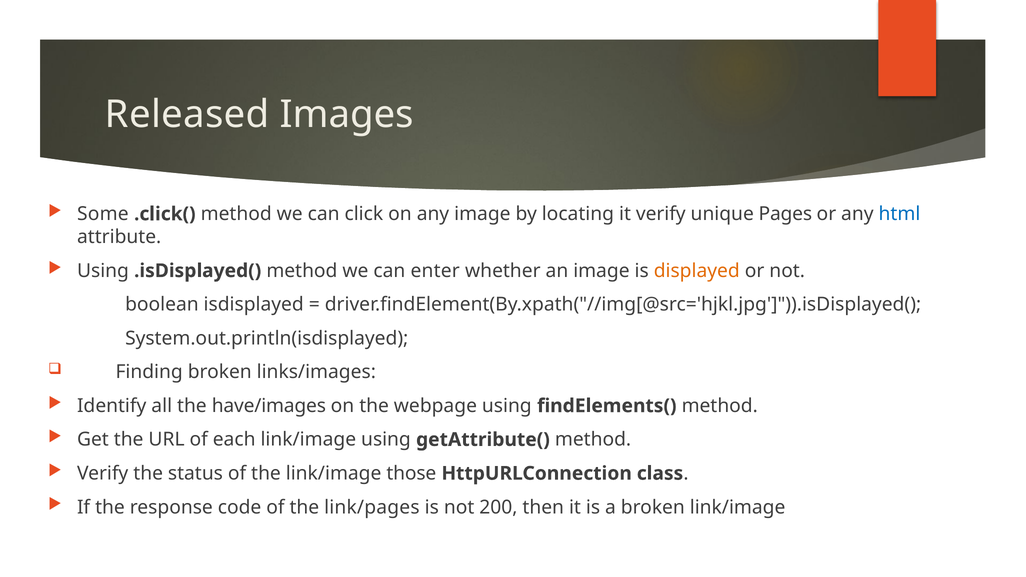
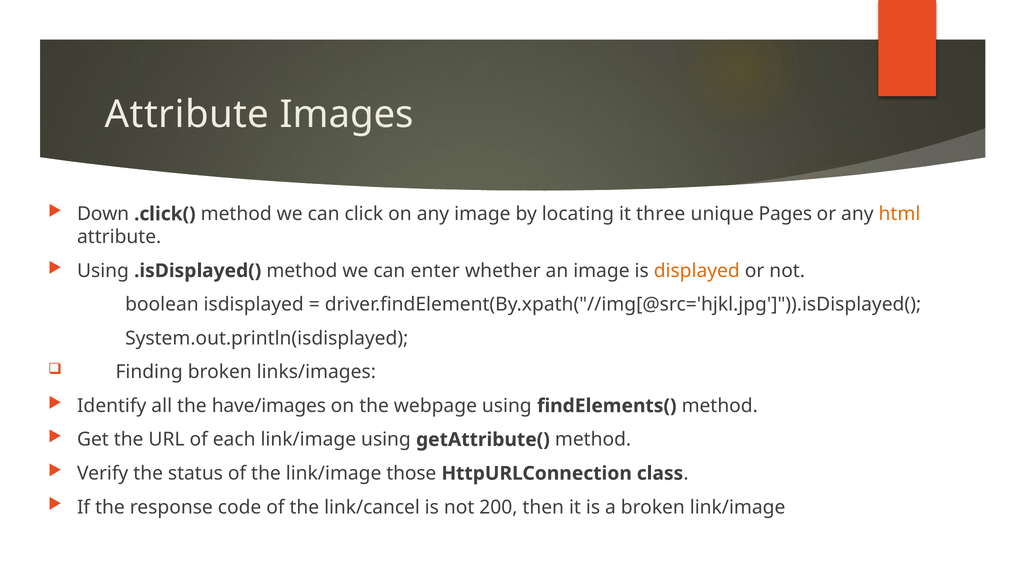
Released at (187, 114): Released -> Attribute
Some: Some -> Down
it verify: verify -> three
html colour: blue -> orange
link/pages: link/pages -> link/cancel
